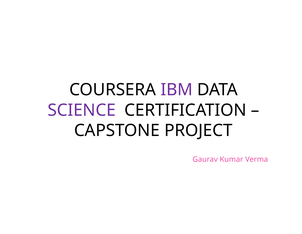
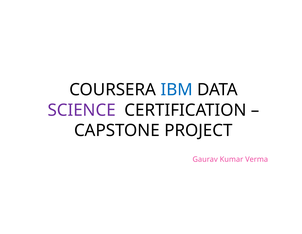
IBM colour: purple -> blue
